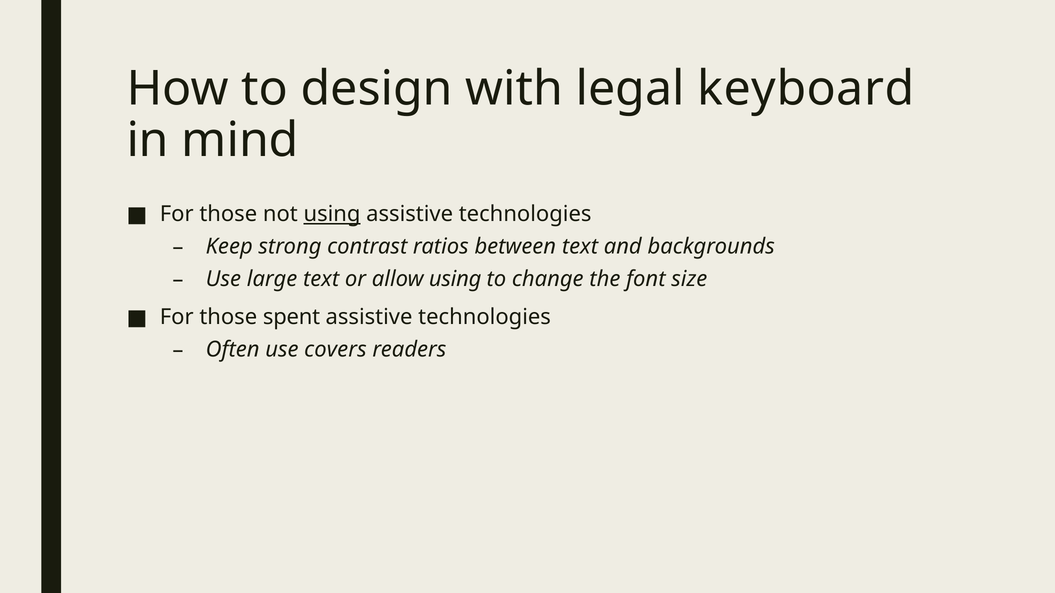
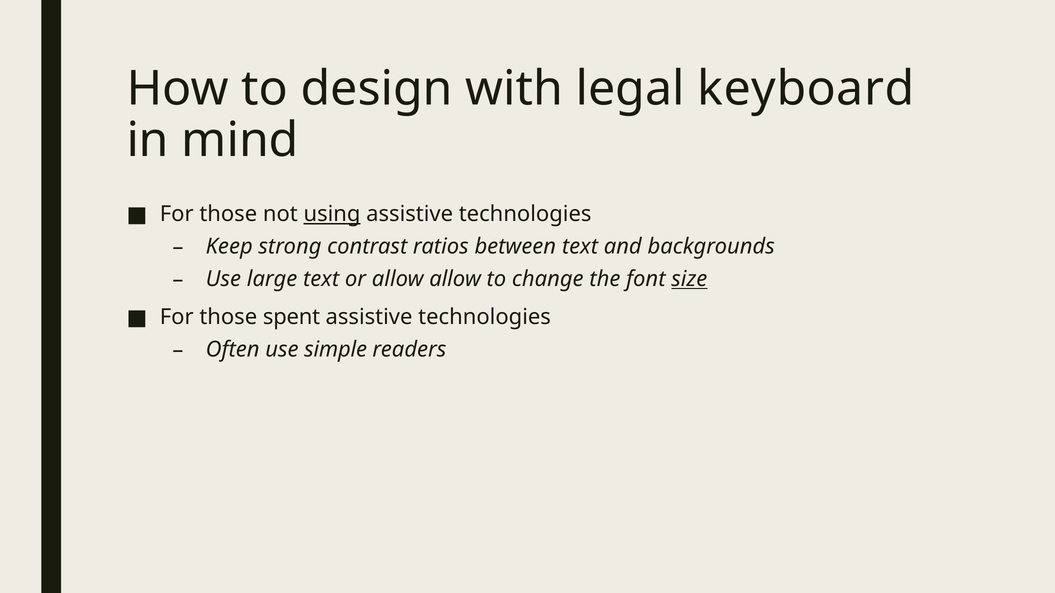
allow using: using -> allow
size underline: none -> present
covers: covers -> simple
